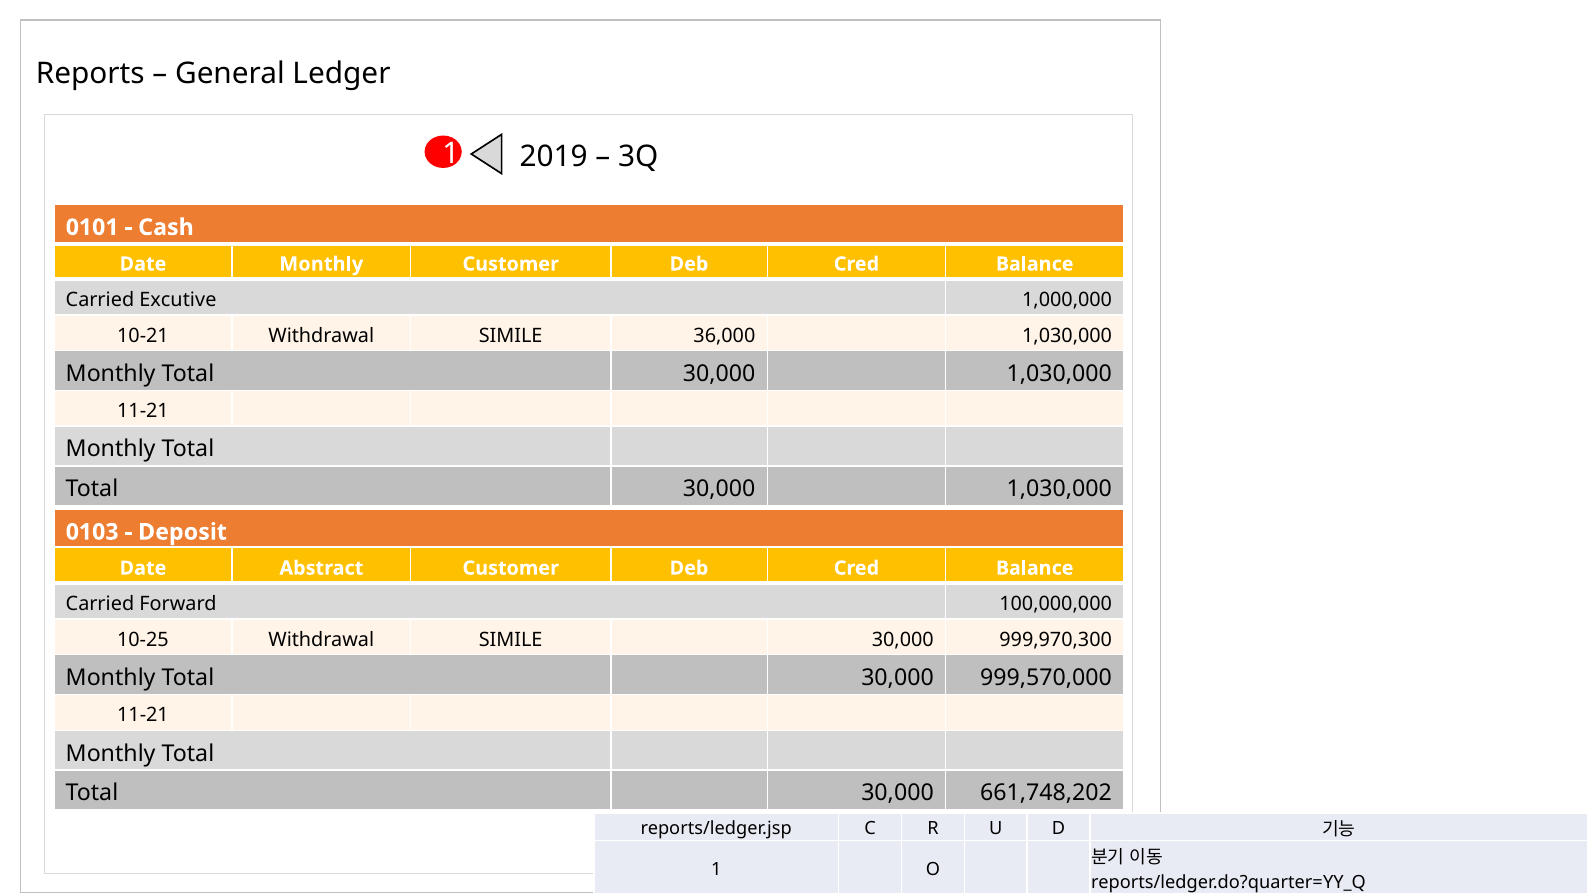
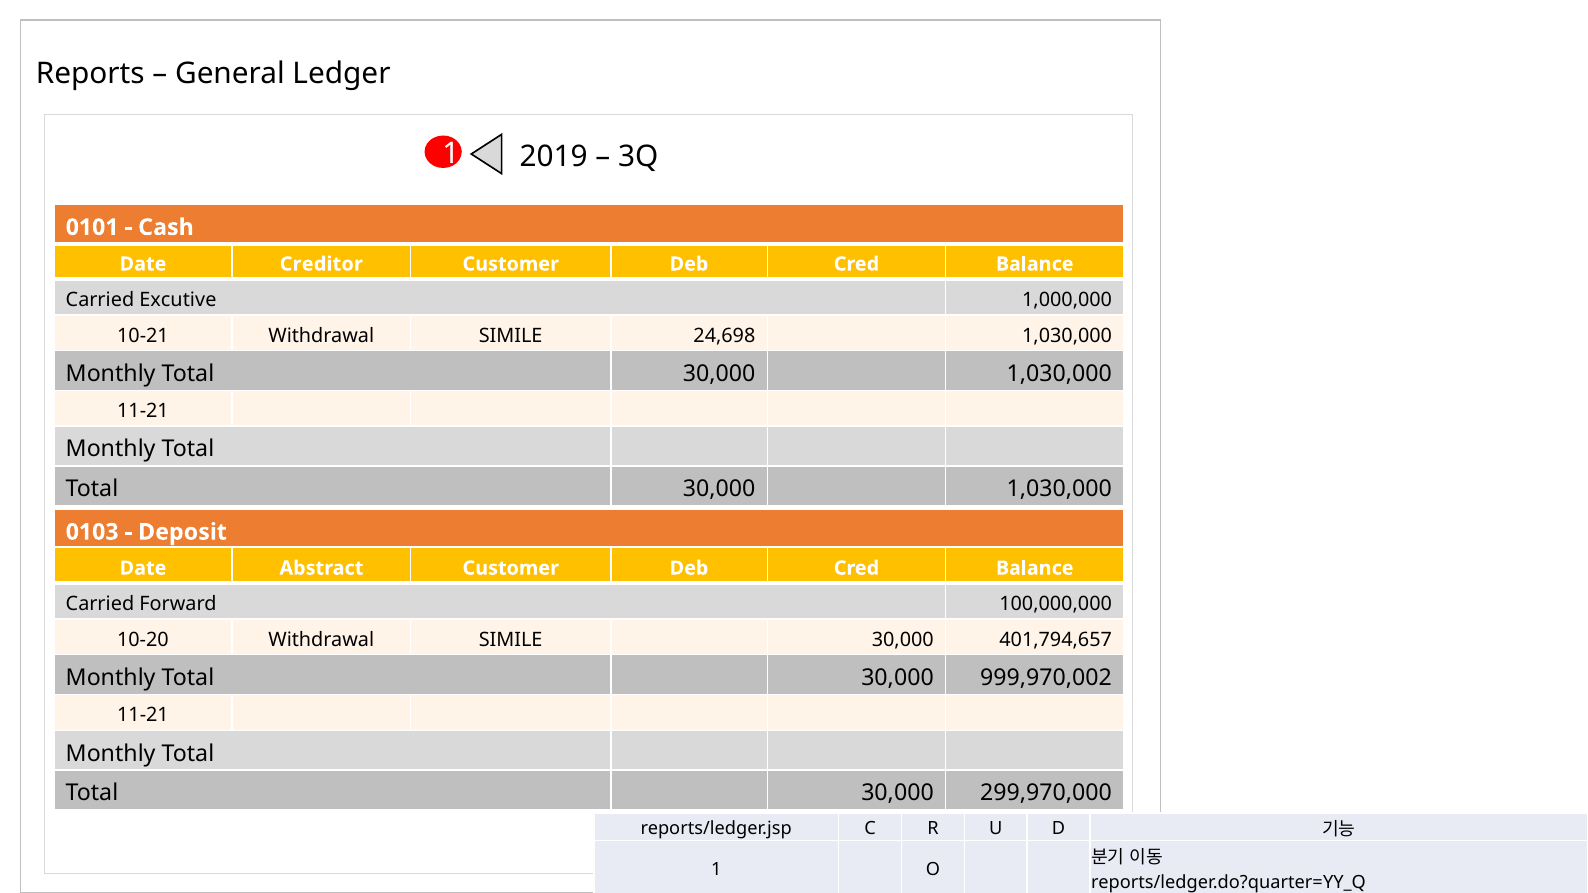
Date Monthly: Monthly -> Creditor
36,000: 36,000 -> 24,698
10-25: 10-25 -> 10-20
999,970,300: 999,970,300 -> 401,794,657
999,570,000: 999,570,000 -> 999,970,002
661,748,202: 661,748,202 -> 299,970,000
